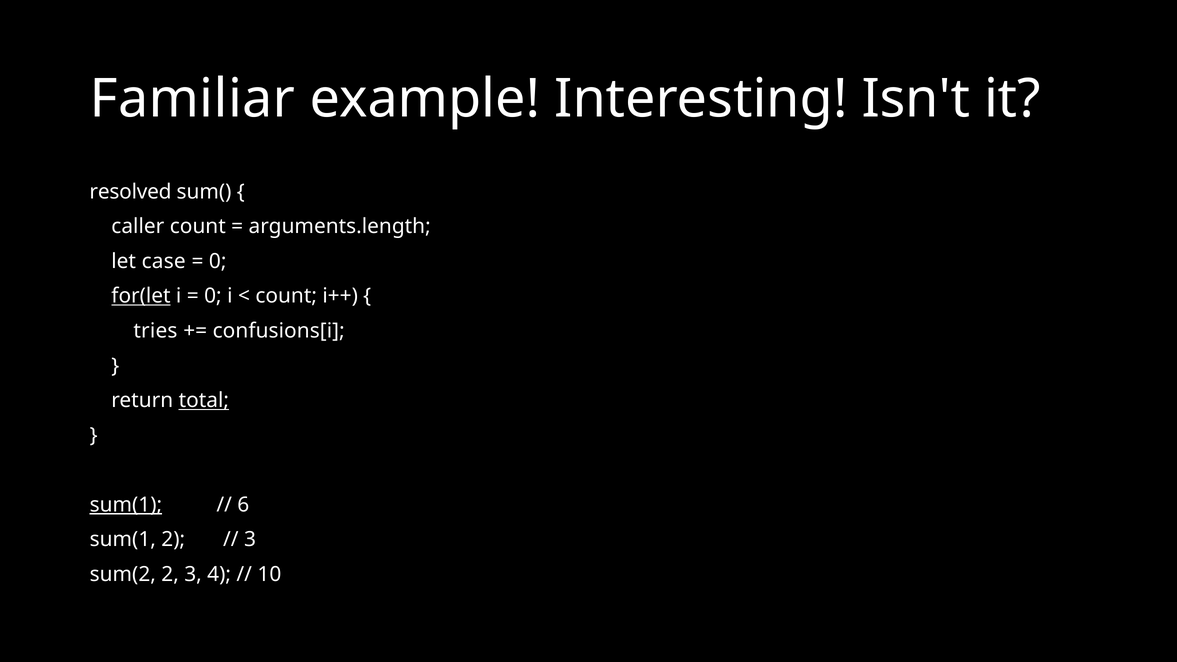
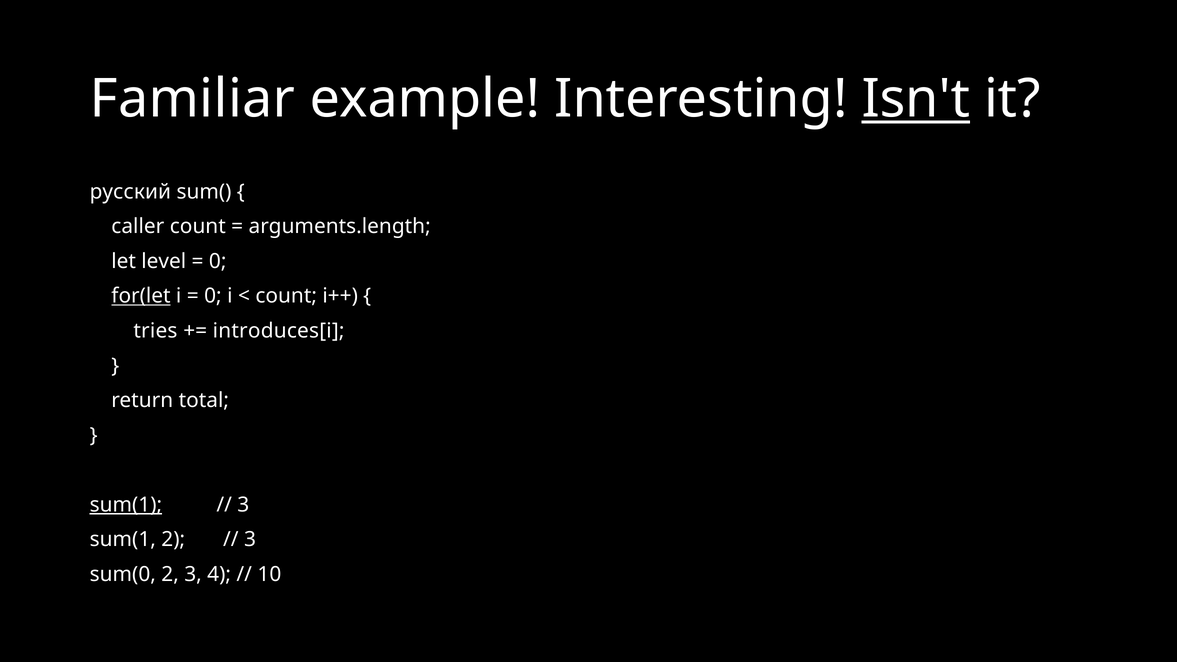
Isn't underline: none -> present
resolved: resolved -> русский
case: case -> level
confusions[i: confusions[i -> introduces[i
total underline: present -> none
6 at (243, 505): 6 -> 3
sum(2: sum(2 -> sum(0
